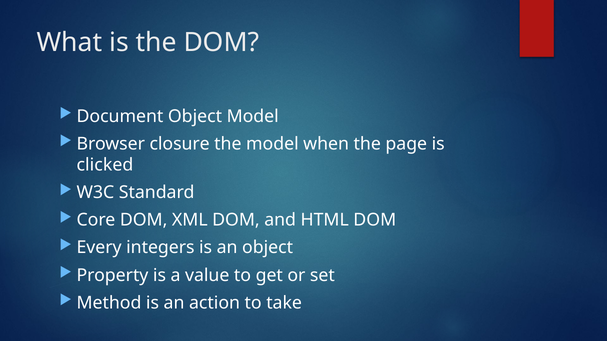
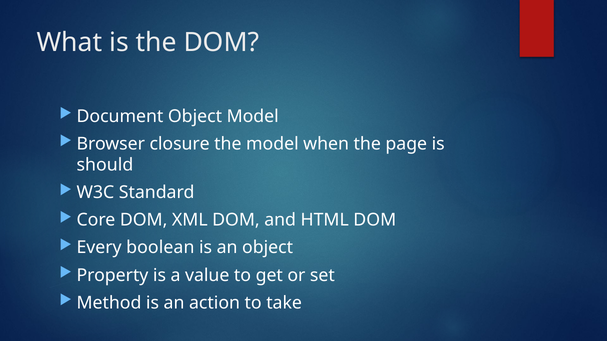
clicked: clicked -> should
integers: integers -> boolean
